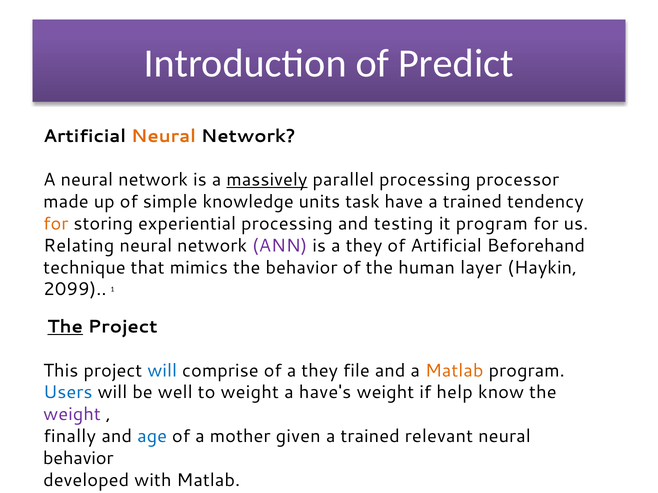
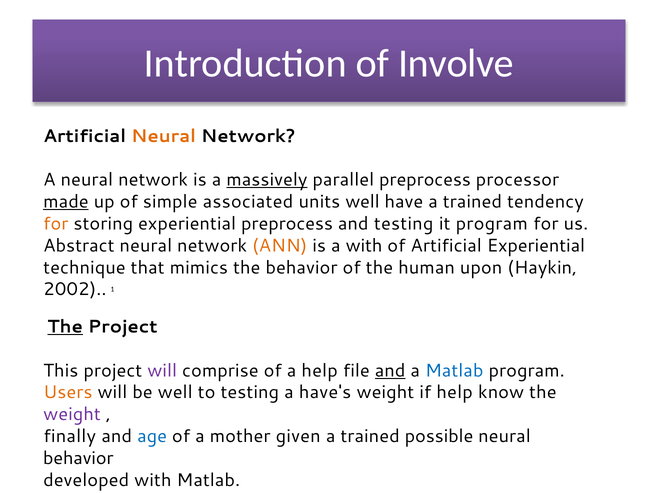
Predict: Predict -> Involve
parallel processing: processing -> preprocess
made underline: none -> present
knowledge: knowledge -> associated
units task: task -> well
experiential processing: processing -> preprocess
Relating: Relating -> Abstract
ANN colour: purple -> orange
is a they: they -> with
Artificial Beforehand: Beforehand -> Experiential
layer: layer -> upon
2099: 2099 -> 2002
will at (162, 371) colour: blue -> purple
of a they: they -> help
and at (390, 371) underline: none -> present
Matlab at (454, 371) colour: orange -> blue
Users colour: blue -> orange
to weight: weight -> testing
relevant: relevant -> possible
